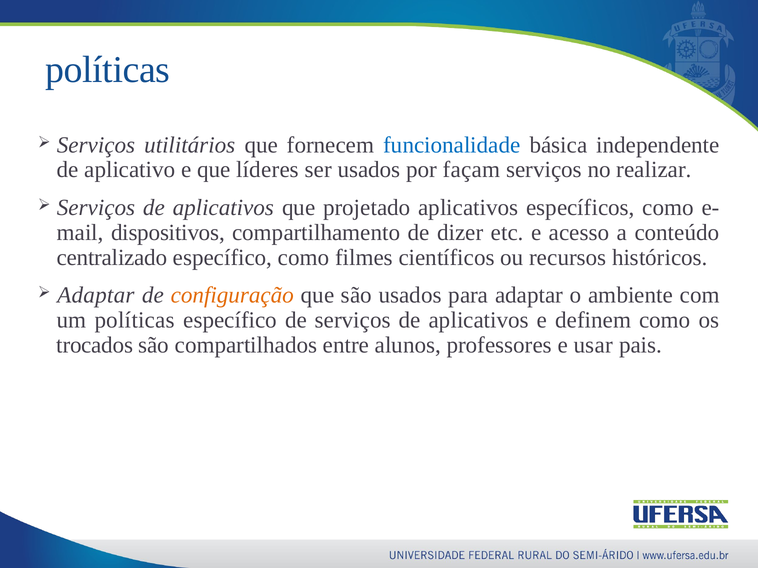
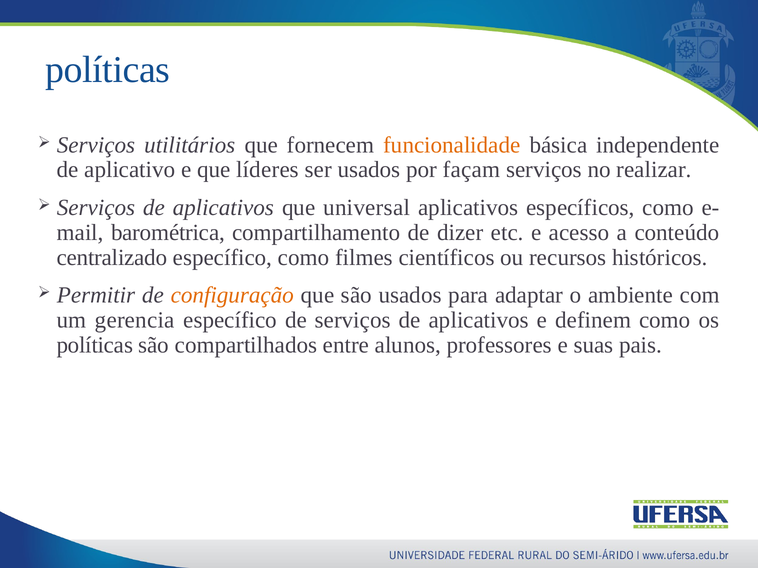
funcionalidade colour: blue -> orange
projetado: projetado -> universal
dispositivos: dispositivos -> barométrica
Adaptar at (96, 295): Adaptar -> Permitir
um políticas: políticas -> gerencia
trocados at (95, 345): trocados -> políticas
usar: usar -> suas
